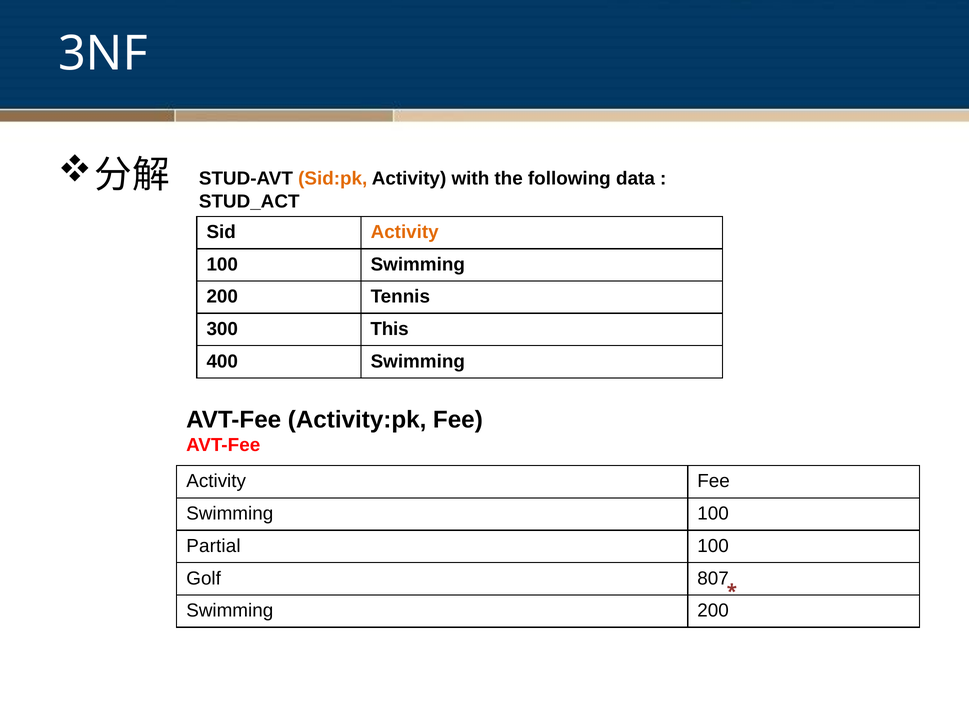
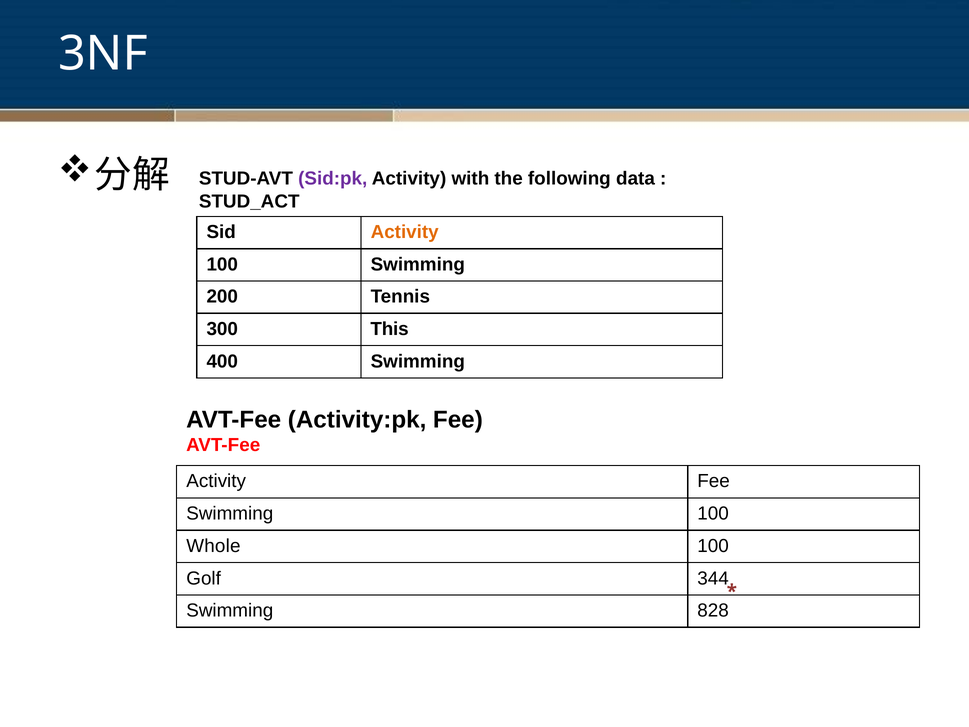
Sid:pk colour: orange -> purple
Partial: Partial -> Whole
807: 807 -> 344
200 at (713, 610): 200 -> 828
